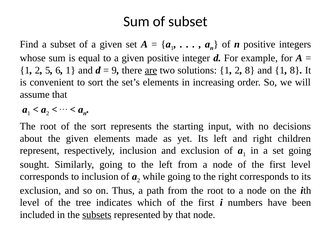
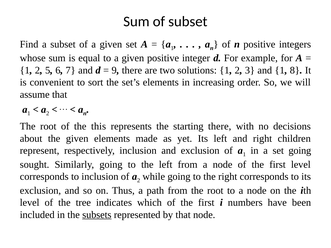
6 1: 1 -> 7
are underline: present -> none
2 8: 8 -> 3
the sort: sort -> this
starting input: input -> there
